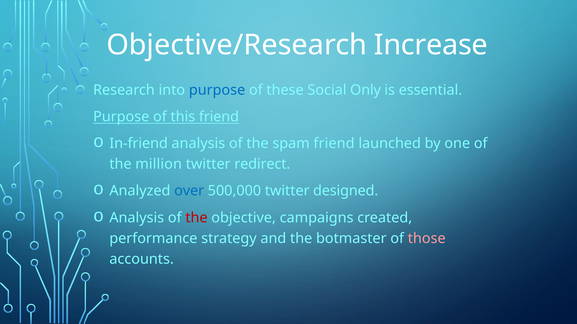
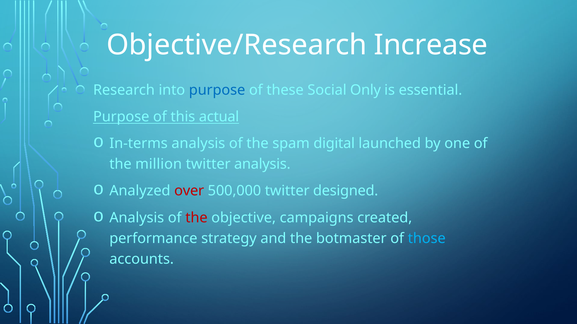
this friend: friend -> actual
In-friend: In-friend -> In-terms
spam friend: friend -> digital
twitter redirect: redirect -> analysis
over colour: blue -> red
those colour: pink -> light blue
